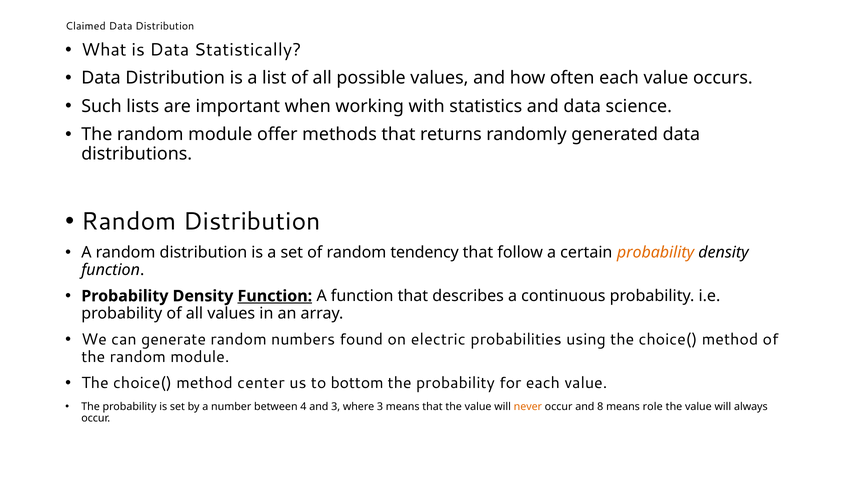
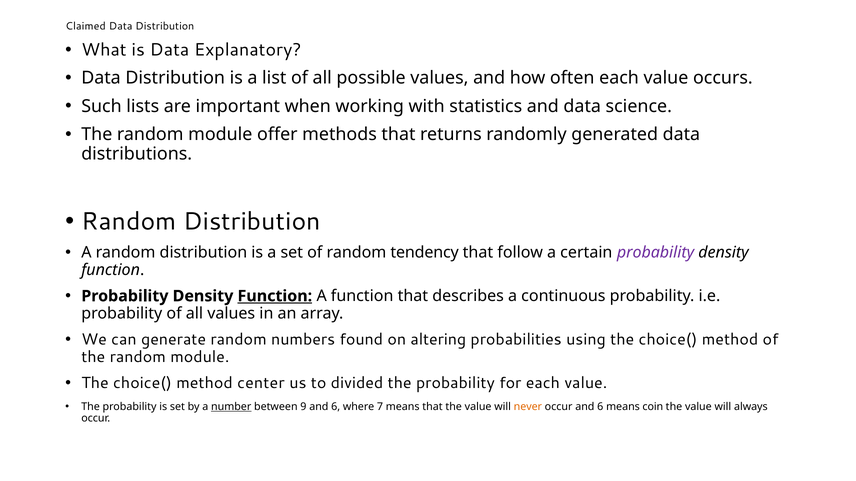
Statistically: Statistically -> Explanatory
probability at (656, 253) colour: orange -> purple
electric: electric -> altering
bottom: bottom -> divided
number underline: none -> present
4: 4 -> 9
3 at (336, 407): 3 -> 6
where 3: 3 -> 7
occur and 8: 8 -> 6
role: role -> coin
